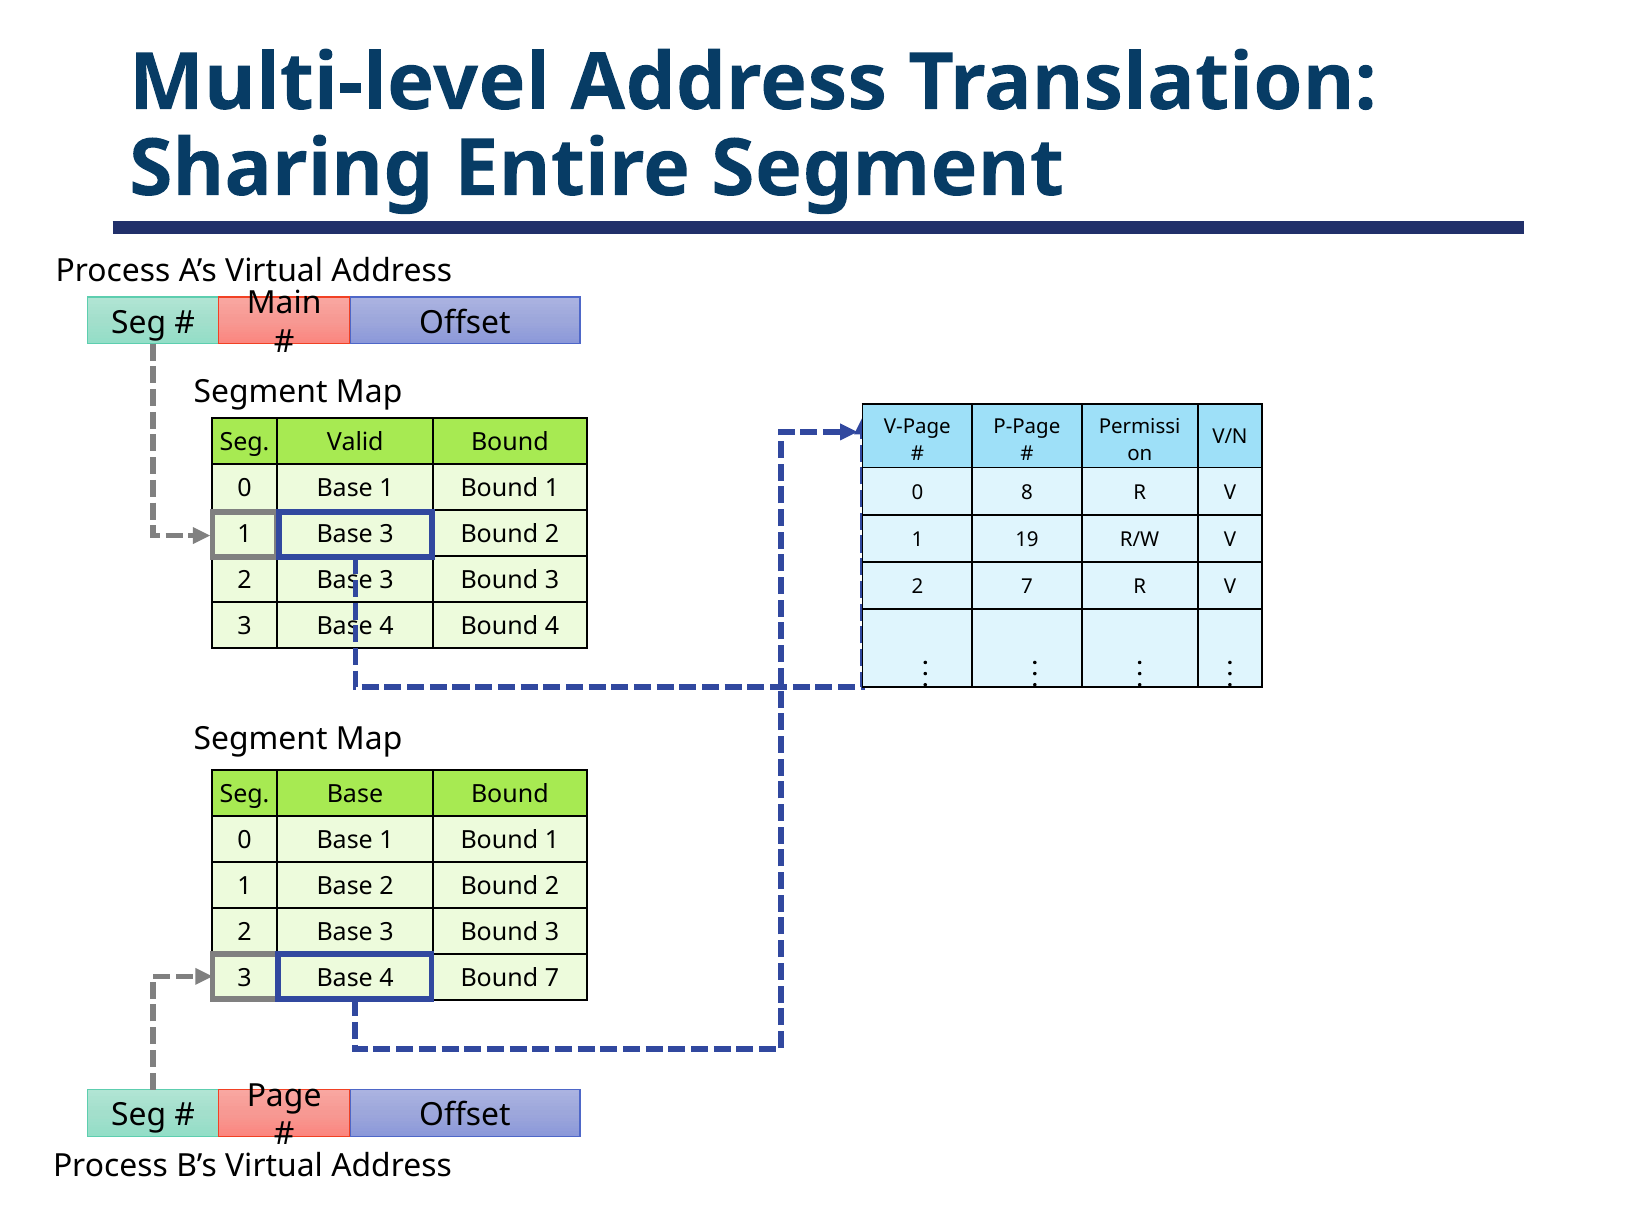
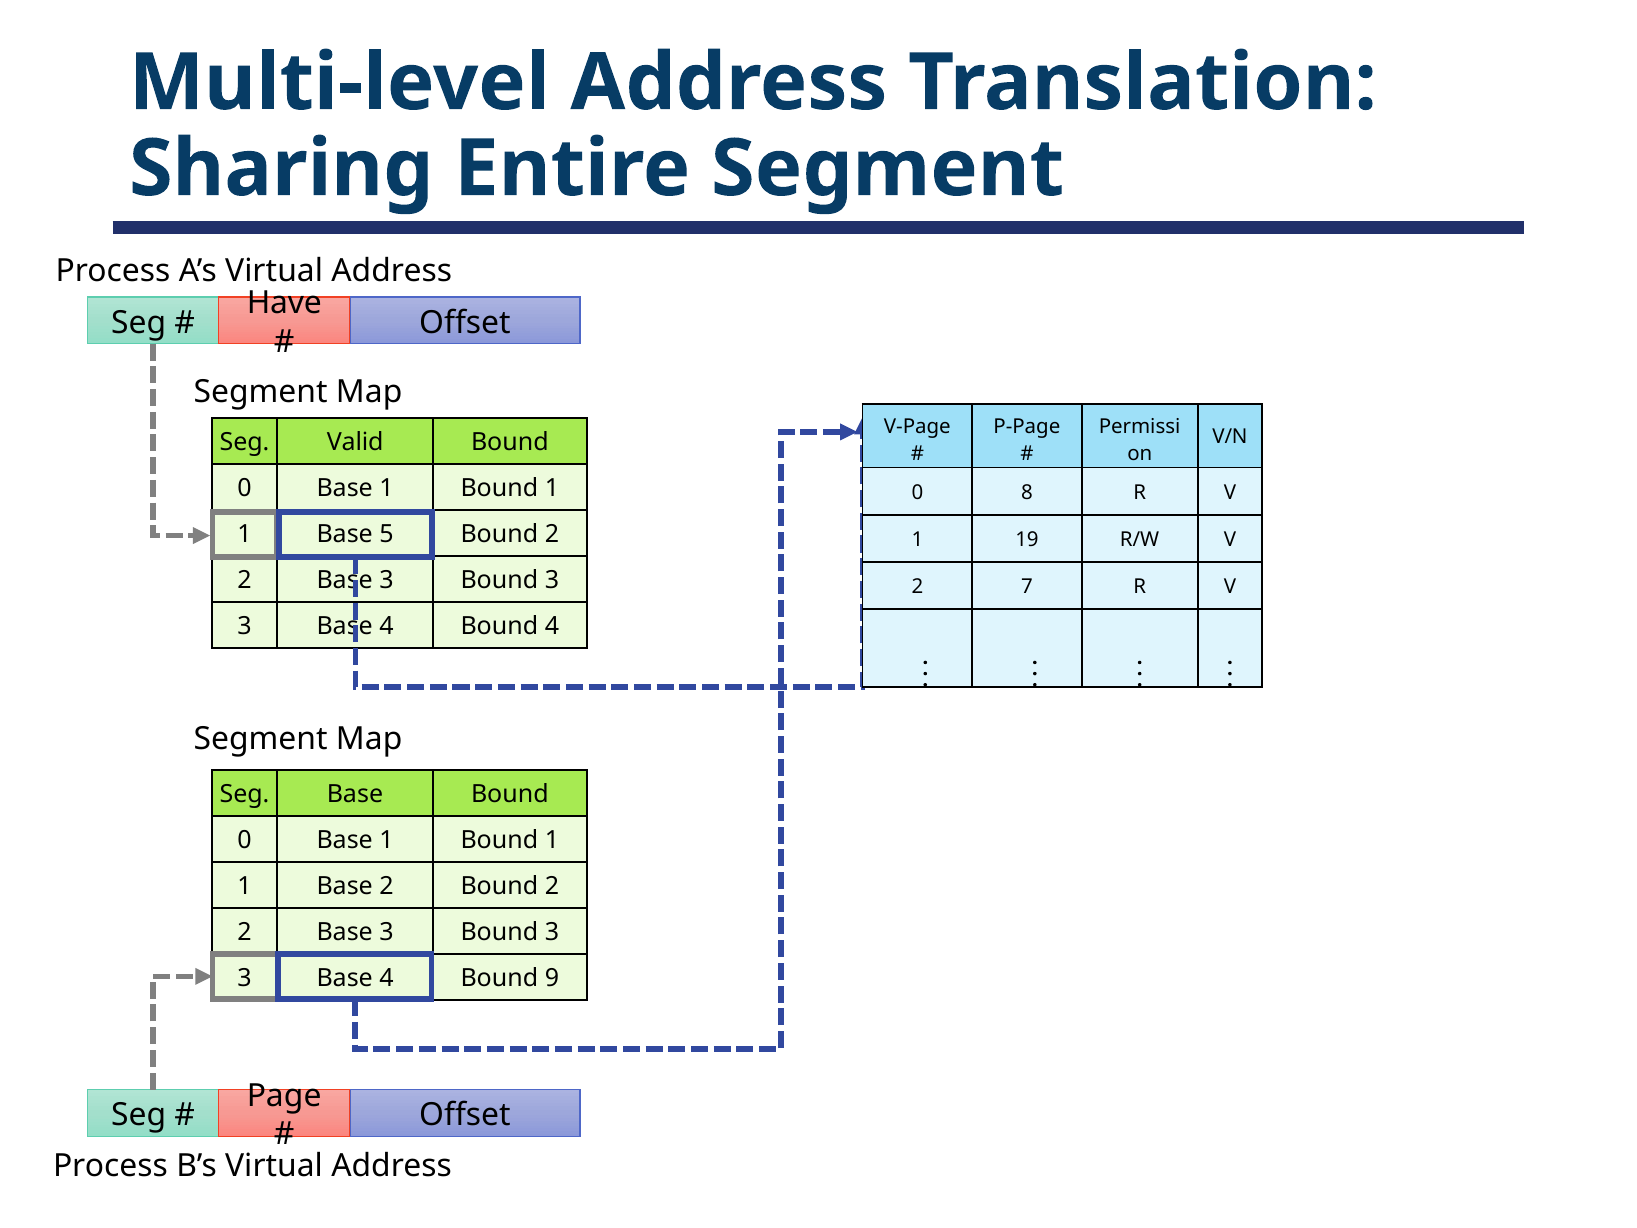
Main: Main -> Have
1 Base 3: 3 -> 5
Bound 7: 7 -> 9
